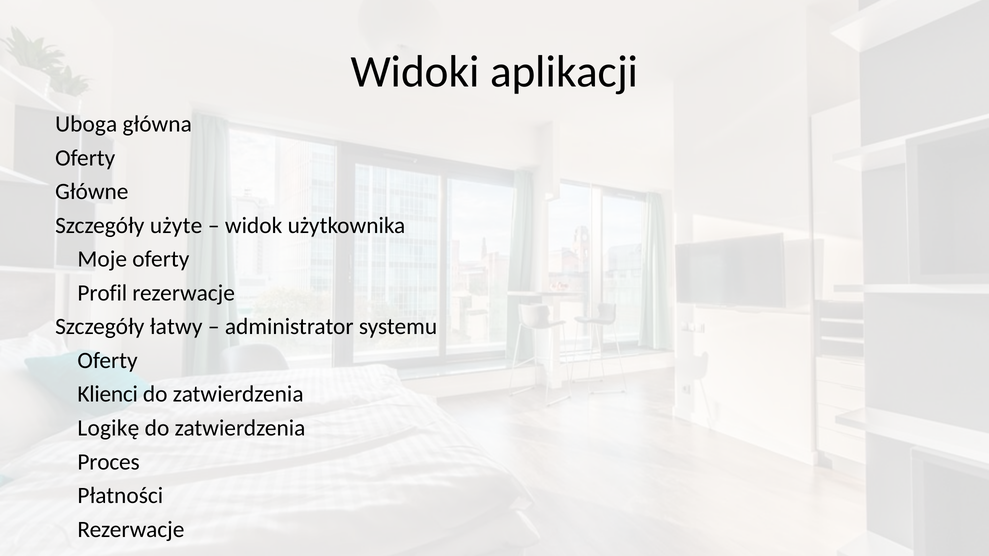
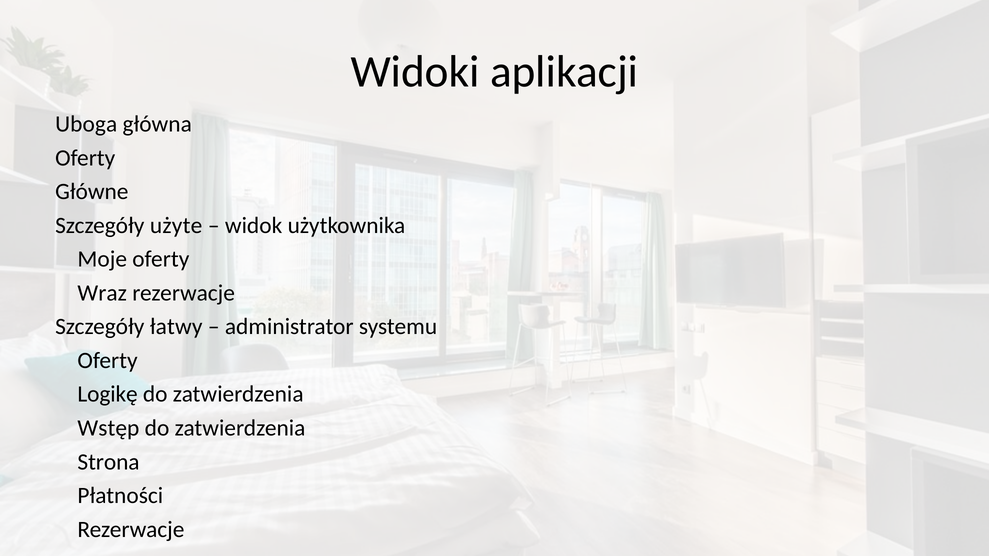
Profil: Profil -> Wraz
Klienci: Klienci -> Logikę
Logikę: Logikę -> Wstęp
Proces: Proces -> Strona
